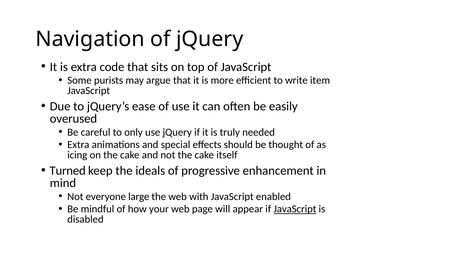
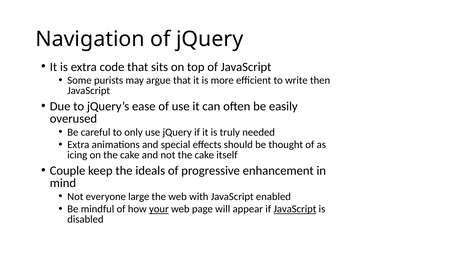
item: item -> then
Turned: Turned -> Couple
your underline: none -> present
